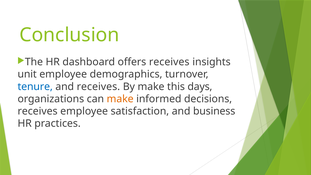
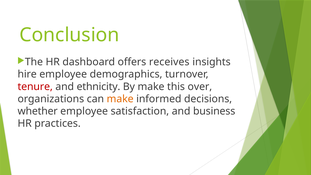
unit: unit -> hire
tenure colour: blue -> red
and receives: receives -> ethnicity
days: days -> over
receives at (38, 111): receives -> whether
